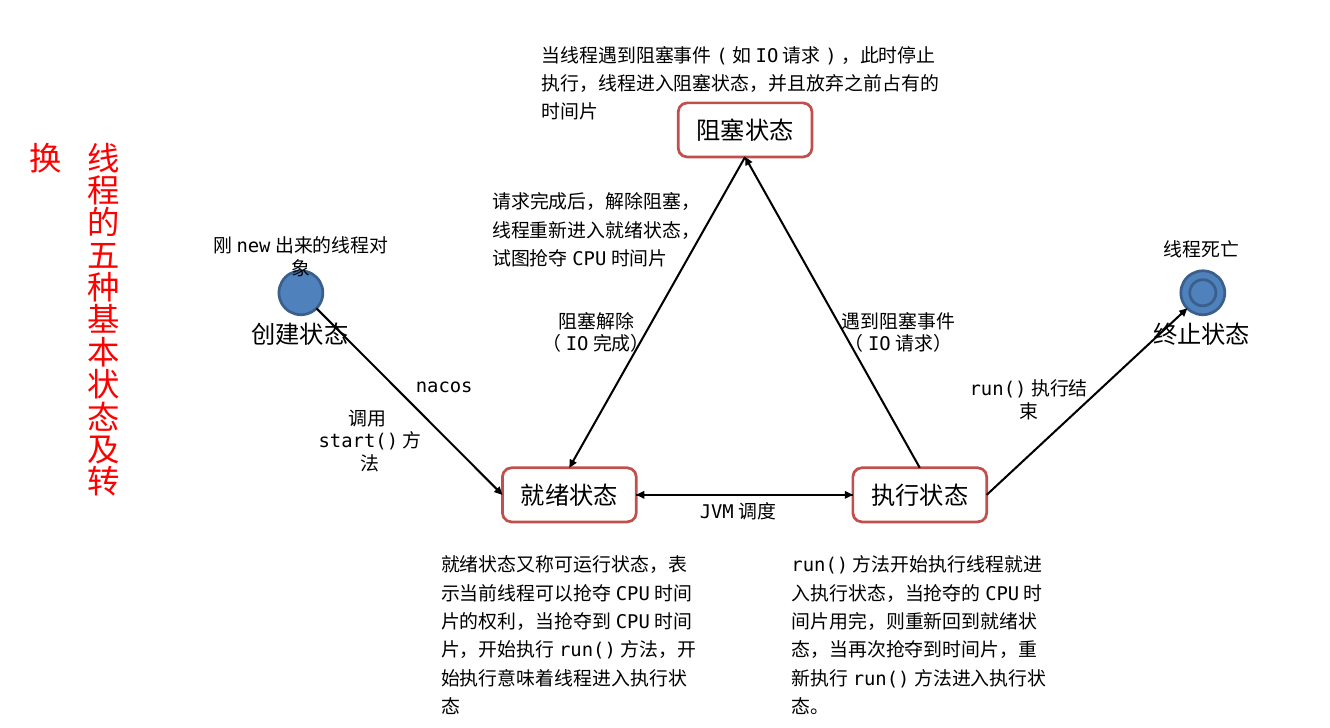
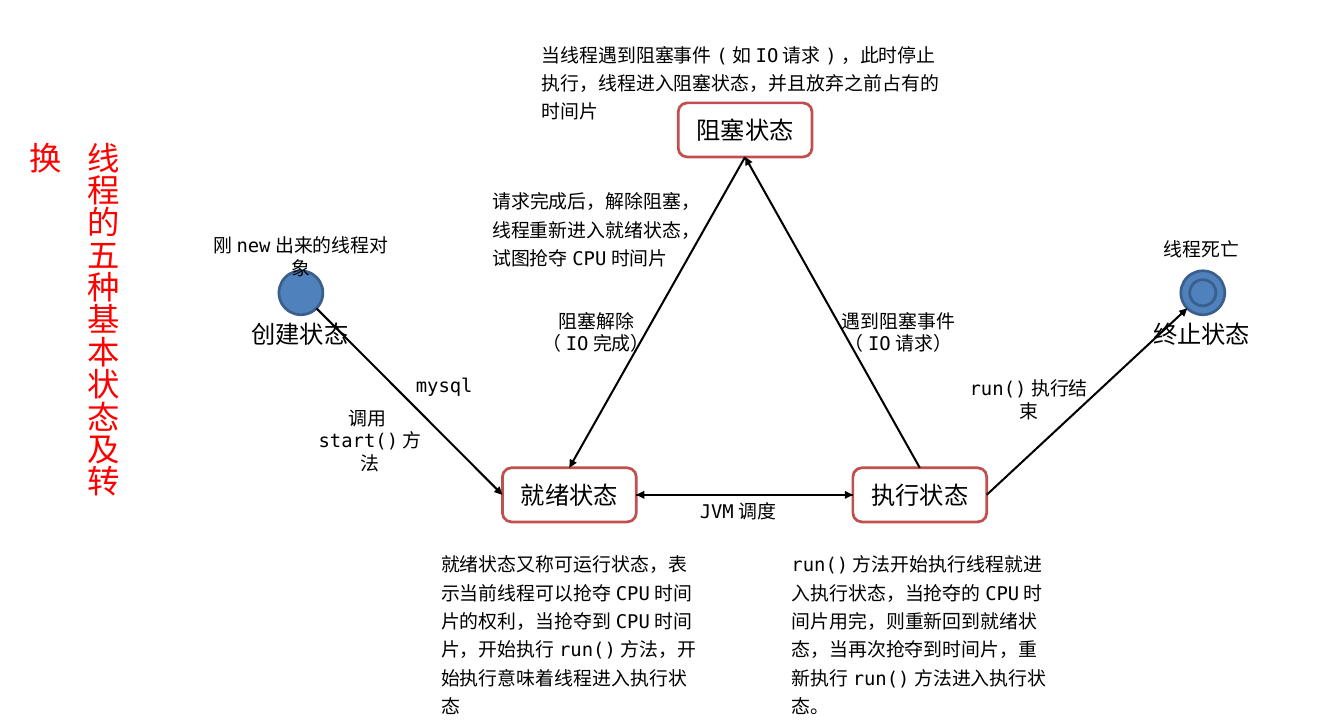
nacos: nacos -> mysql
